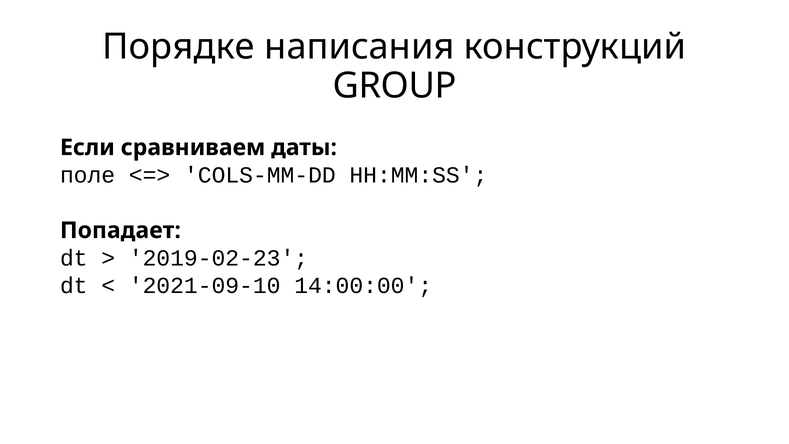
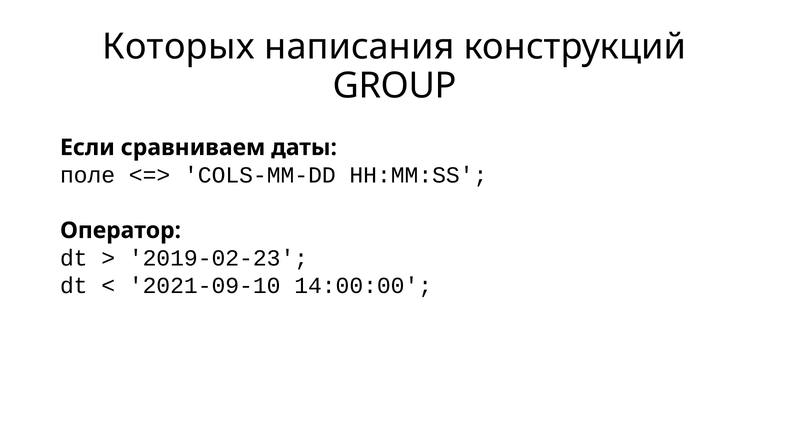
Порядке: Порядке -> Которых
Попадает: Попадает -> Оператор
